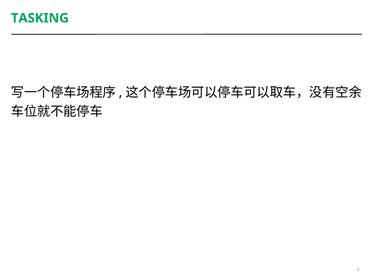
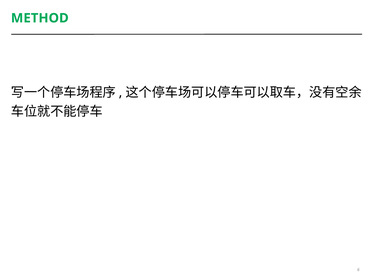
TASKING: TASKING -> METHOD
